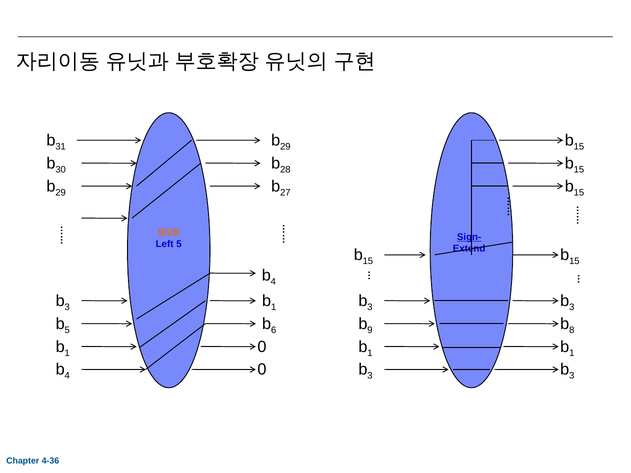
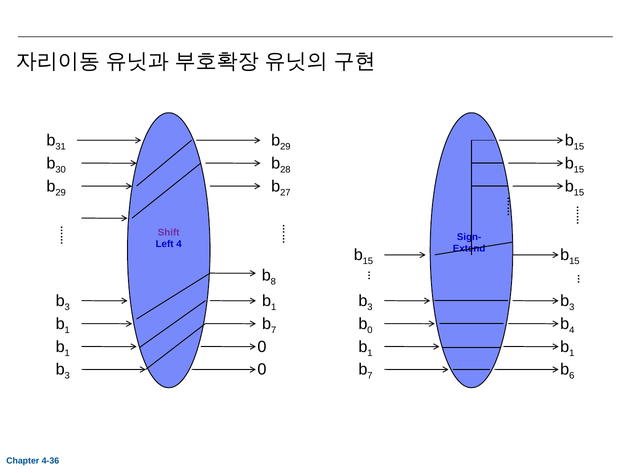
Shift colour: orange -> purple
Sign- underline: present -> none
Left 5: 5 -> 4
4 at (273, 282): 4 -> 8
5 at (67, 330): 5 -> 1
6 at (274, 330): 6 -> 7
9 at (370, 330): 9 -> 0
8 at (572, 330): 8 -> 4
4 at (67, 376): 4 -> 3
3 at (370, 376): 3 -> 7
3 at (572, 376): 3 -> 6
